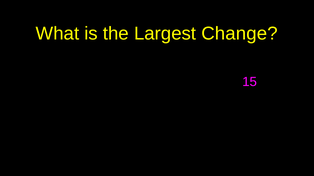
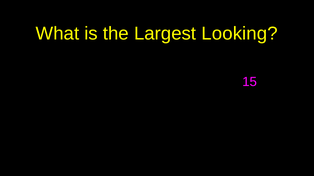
Change: Change -> Looking
